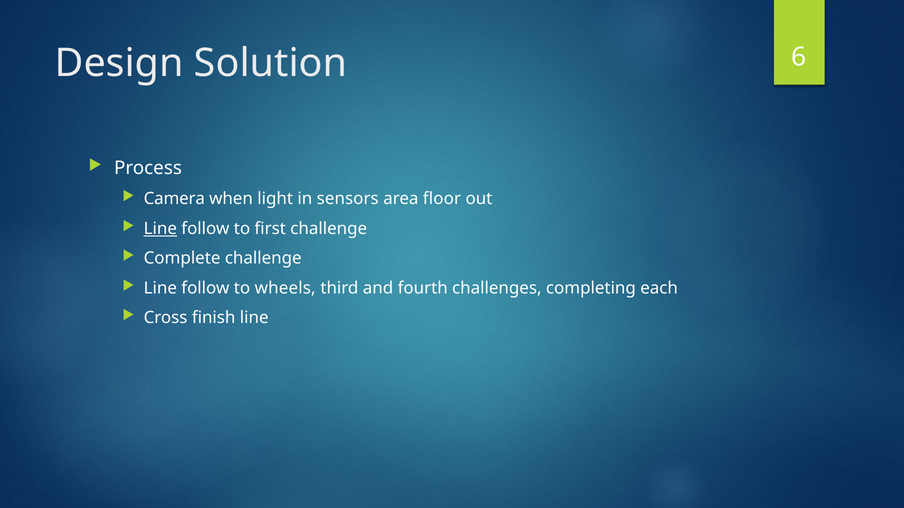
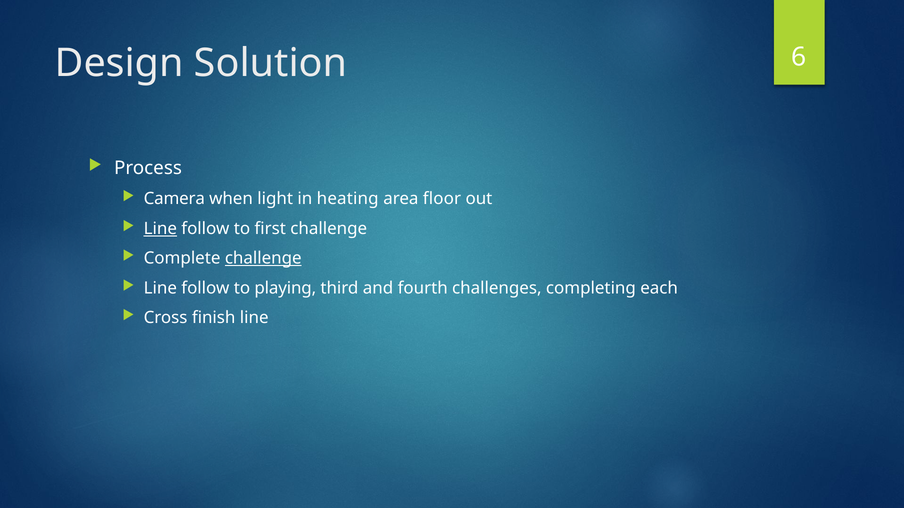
sensors: sensors -> heating
challenge at (263, 259) underline: none -> present
wheels: wheels -> playing
